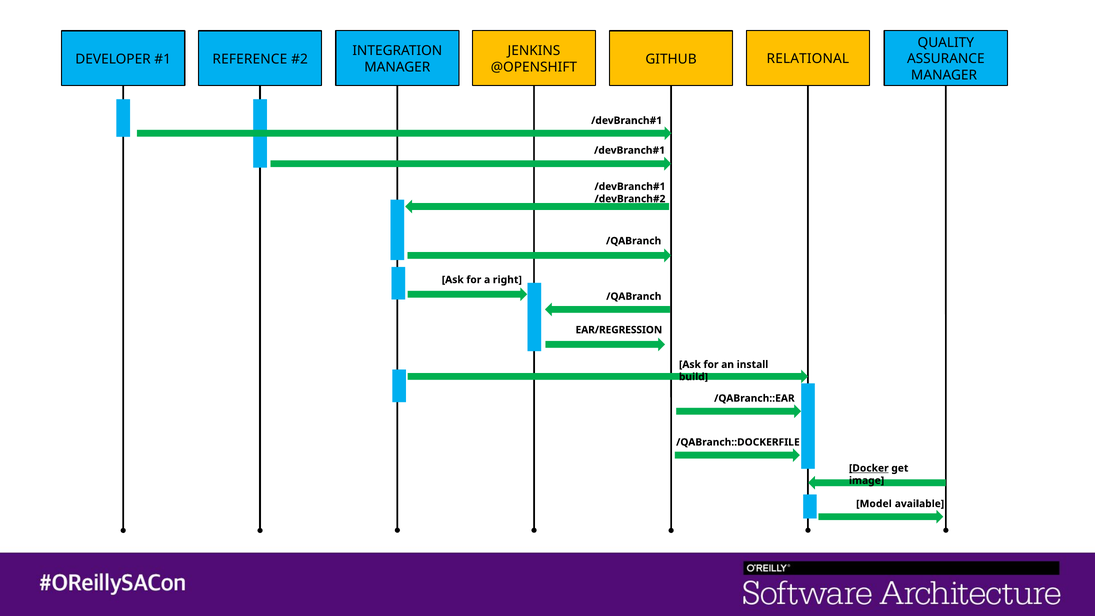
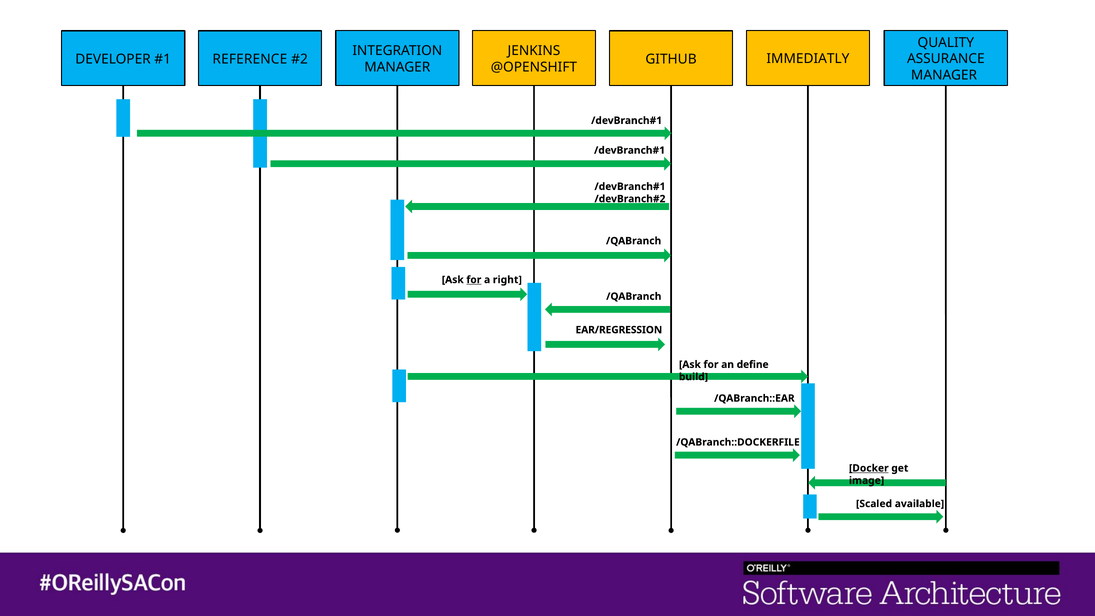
RELATIONAL: RELATIONAL -> IMMEDIATLY
for at (474, 280) underline: none -> present
install: install -> define
Model: Model -> Scaled
